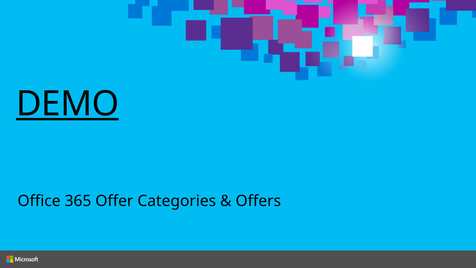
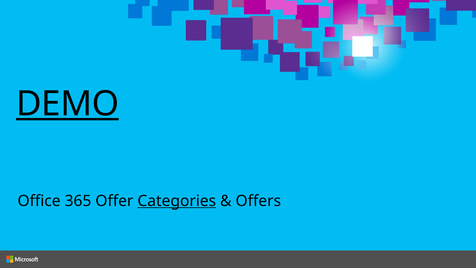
Categories underline: none -> present
